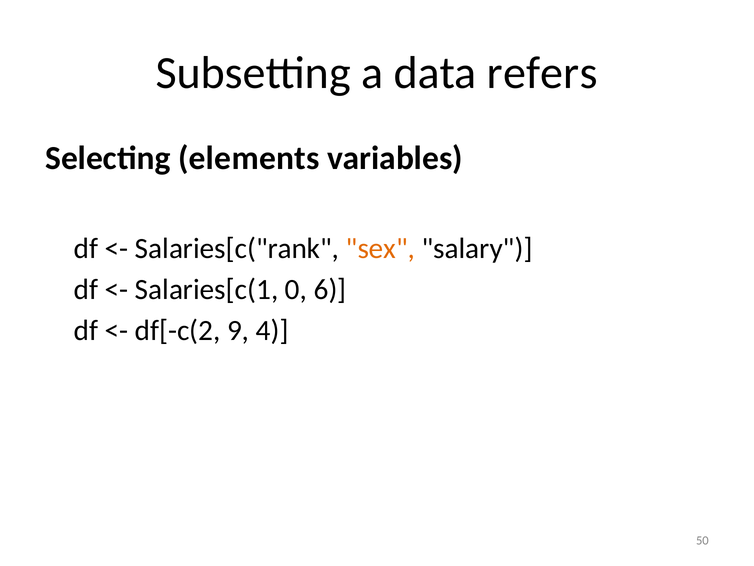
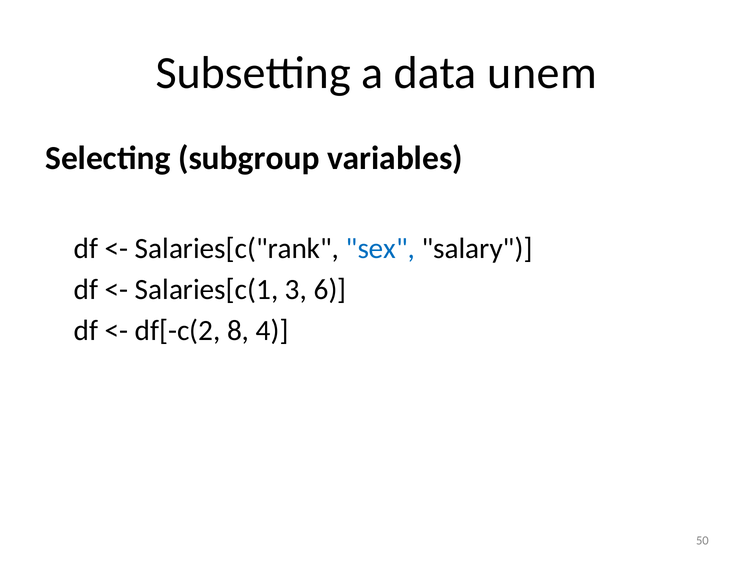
refers: refers -> unem
elements: elements -> subgroup
sex colour: orange -> blue
0: 0 -> 3
9: 9 -> 8
